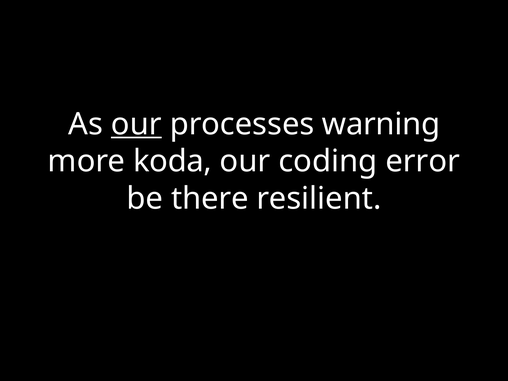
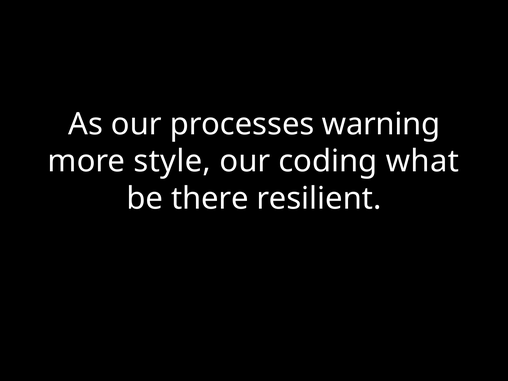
our at (136, 124) underline: present -> none
koda: koda -> style
error: error -> what
